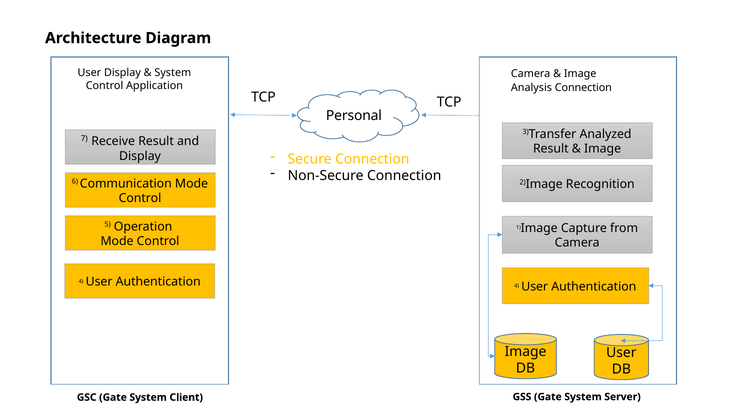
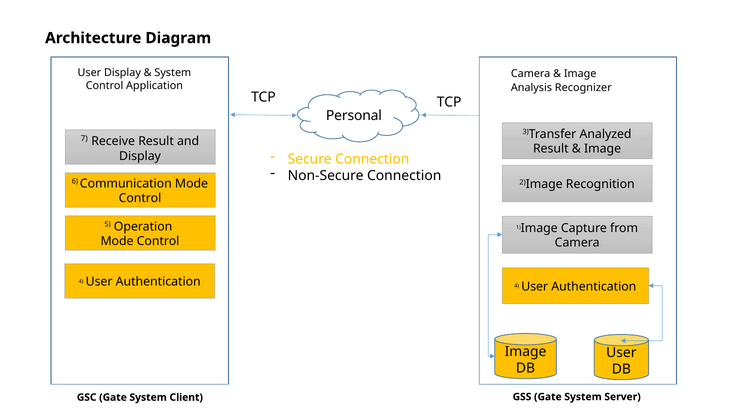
Analysis Connection: Connection -> Recognizer
